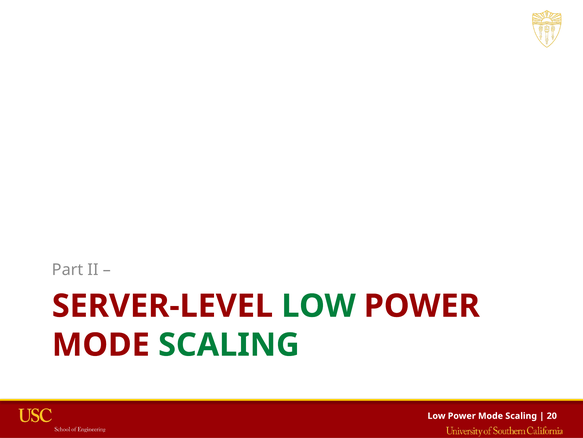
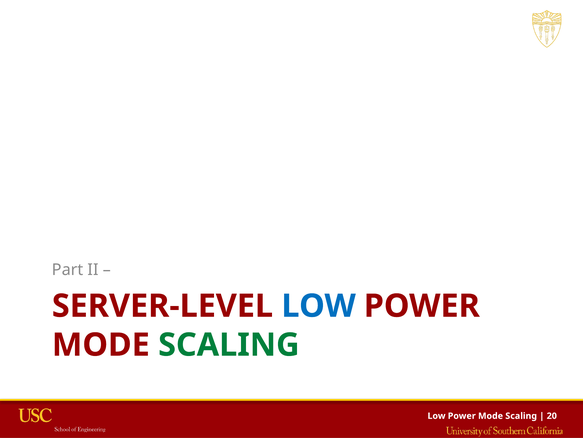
LOW at (319, 306) colour: green -> blue
